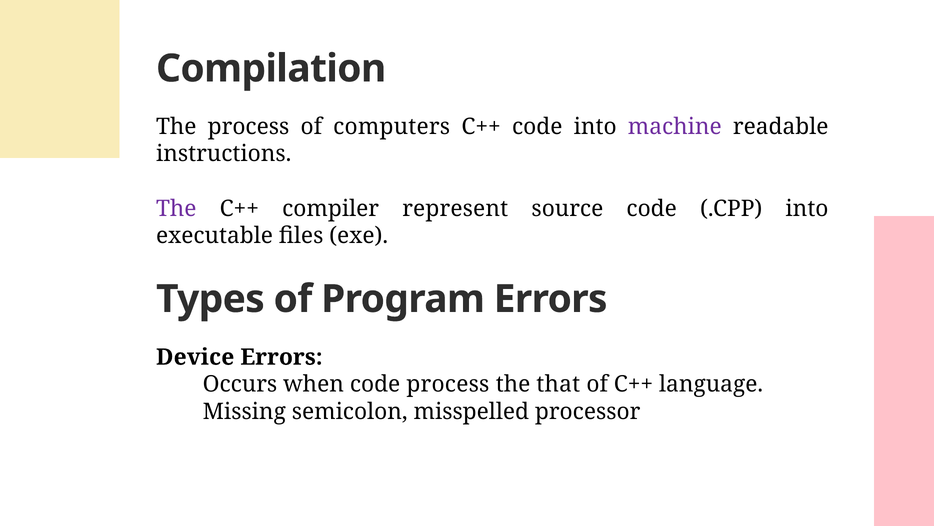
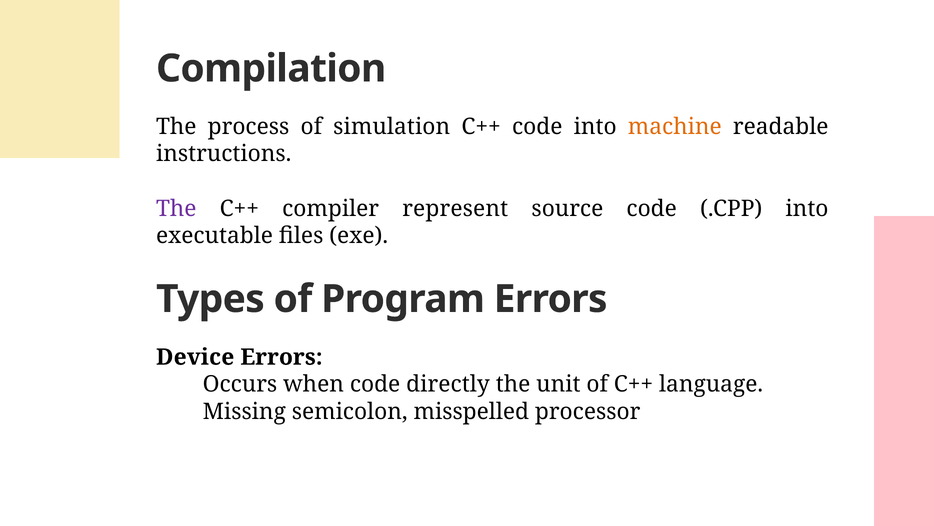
computers: computers -> simulation
machine colour: purple -> orange
code process: process -> directly
that: that -> unit
